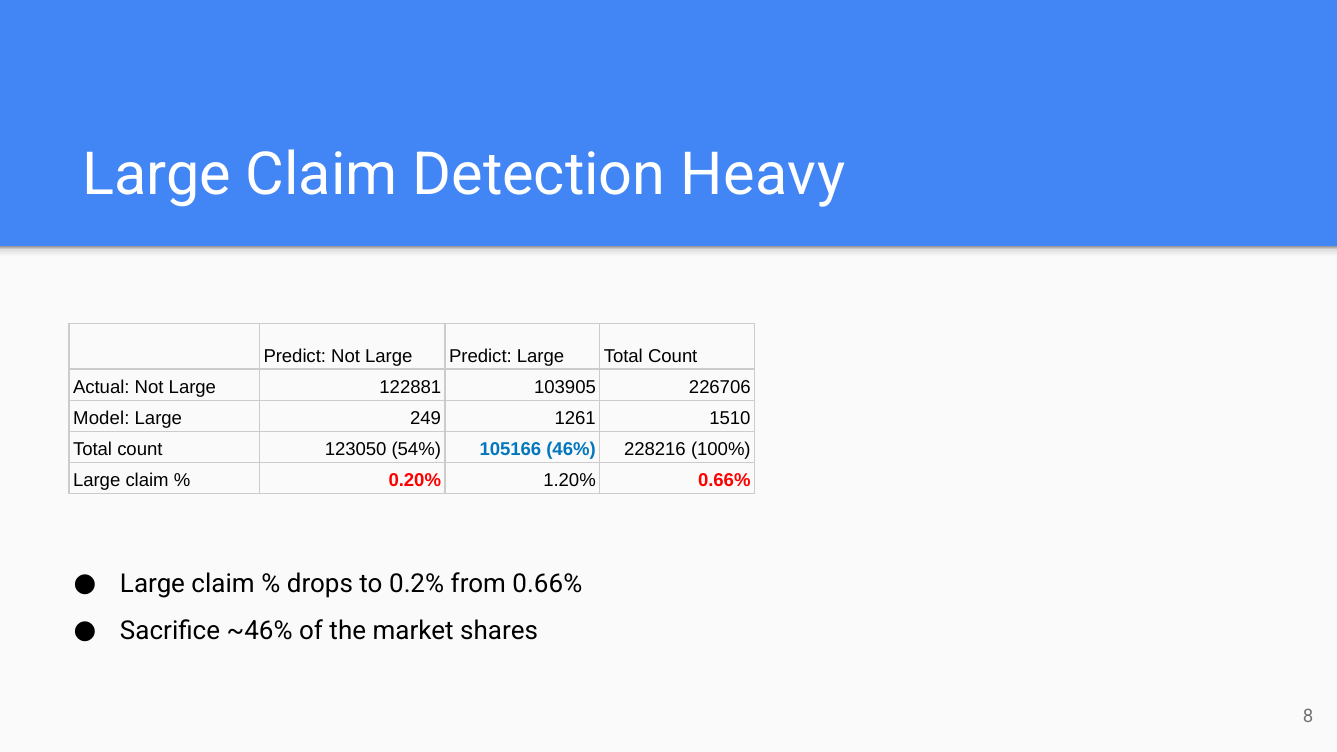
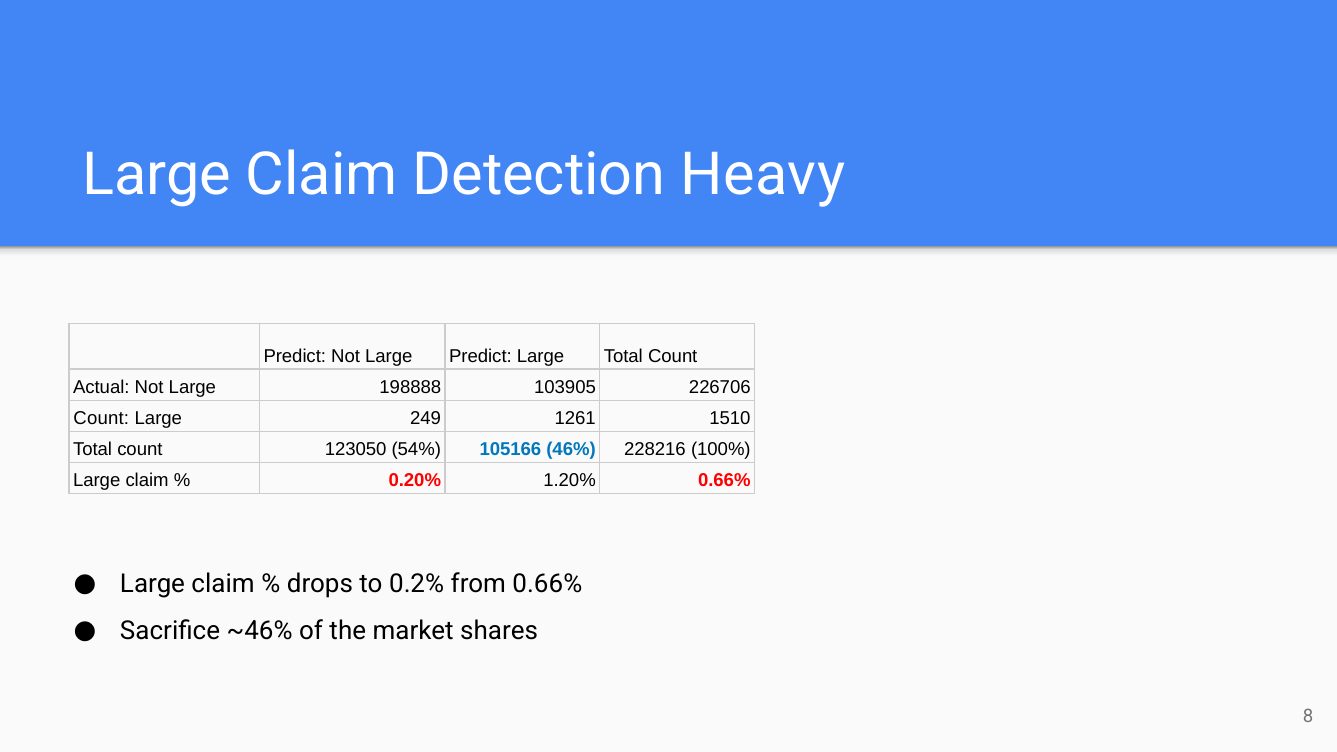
122881: 122881 -> 198888
Model at (101, 418): Model -> Count
